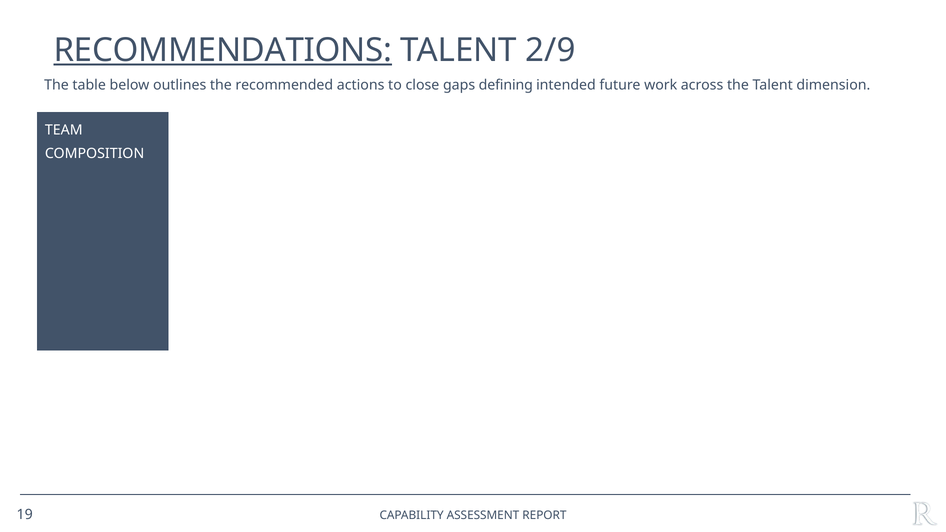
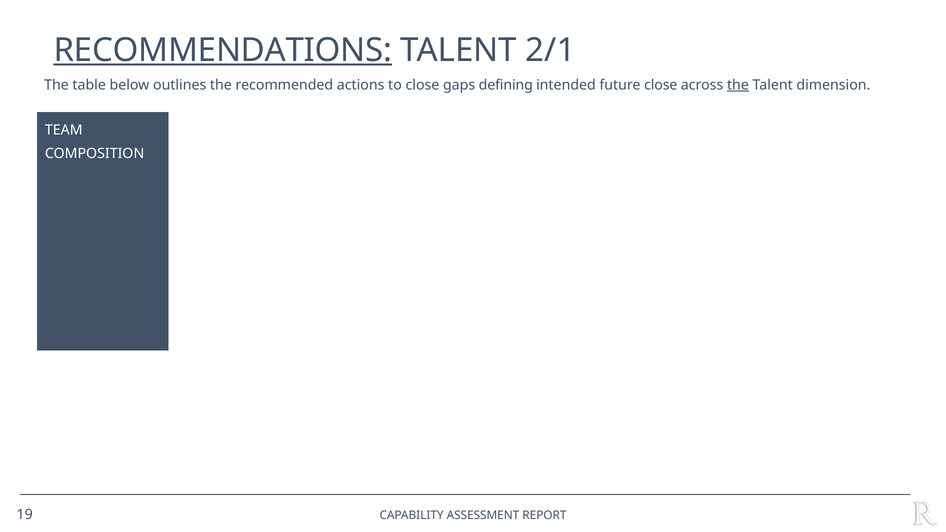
2/9: 2/9 -> 2/1
future work: work -> close
the at (738, 85) underline: none -> present
